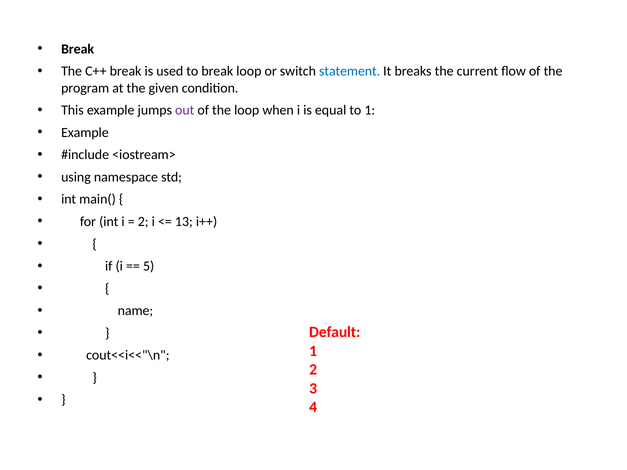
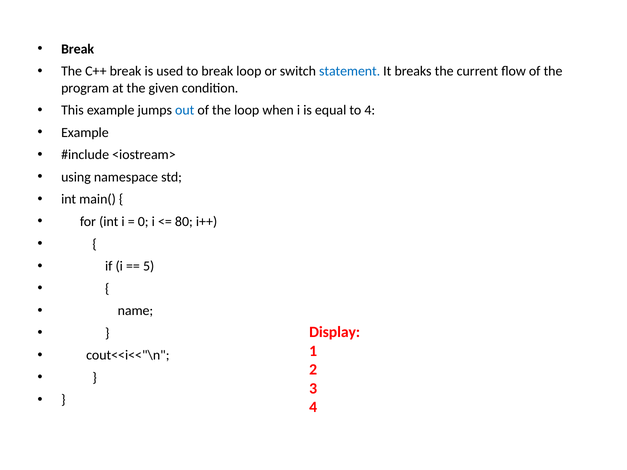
out colour: purple -> blue
to 1: 1 -> 4
2 at (143, 222): 2 -> 0
13: 13 -> 80
Default: Default -> Display
